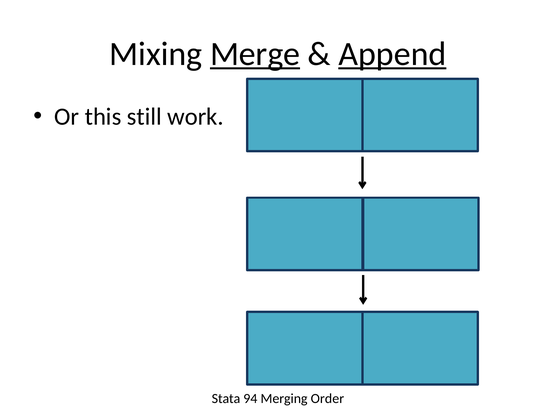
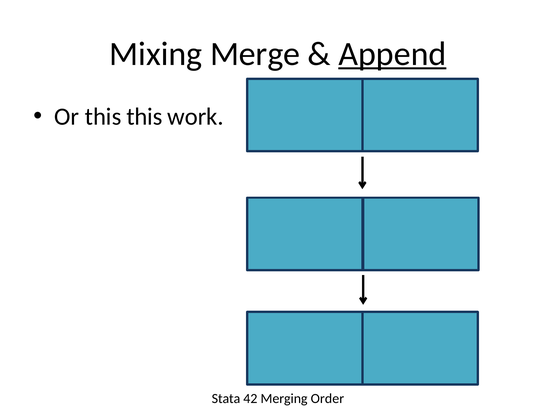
Merge underline: present -> none
this still: still -> this
94: 94 -> 42
